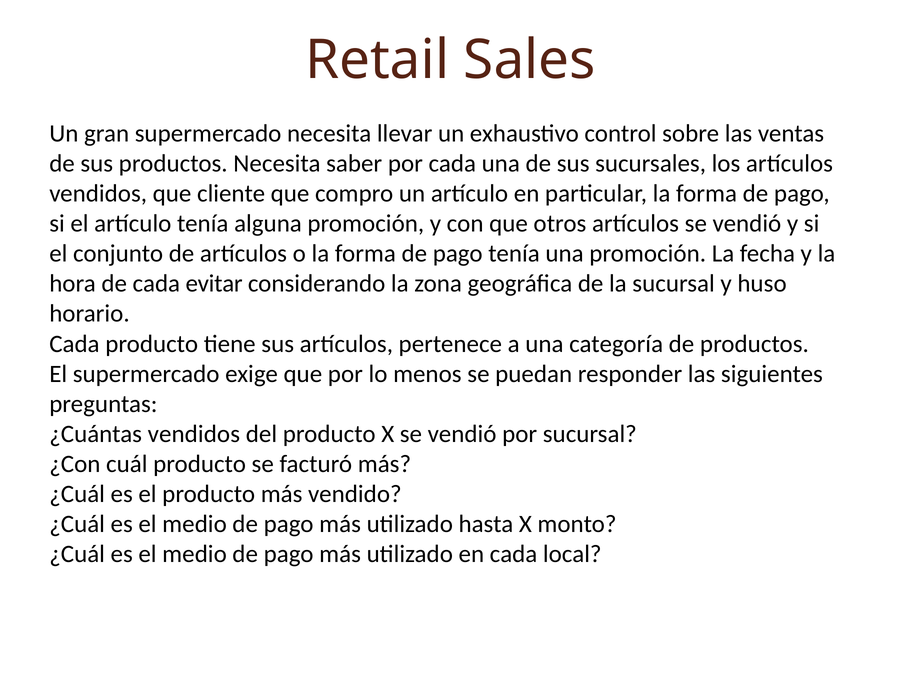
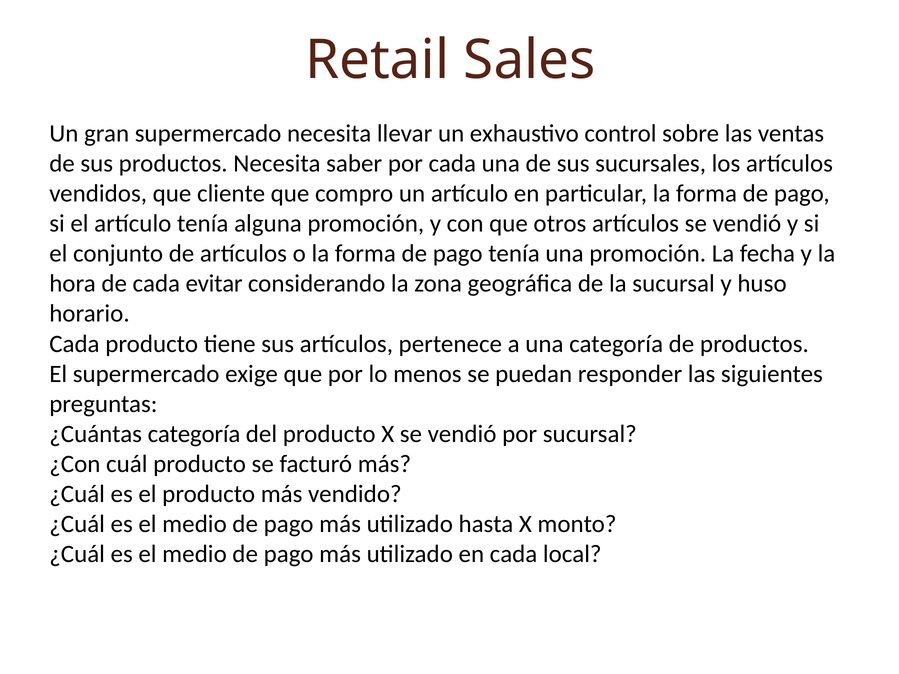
¿Cuántas vendidos: vendidos -> categoría
